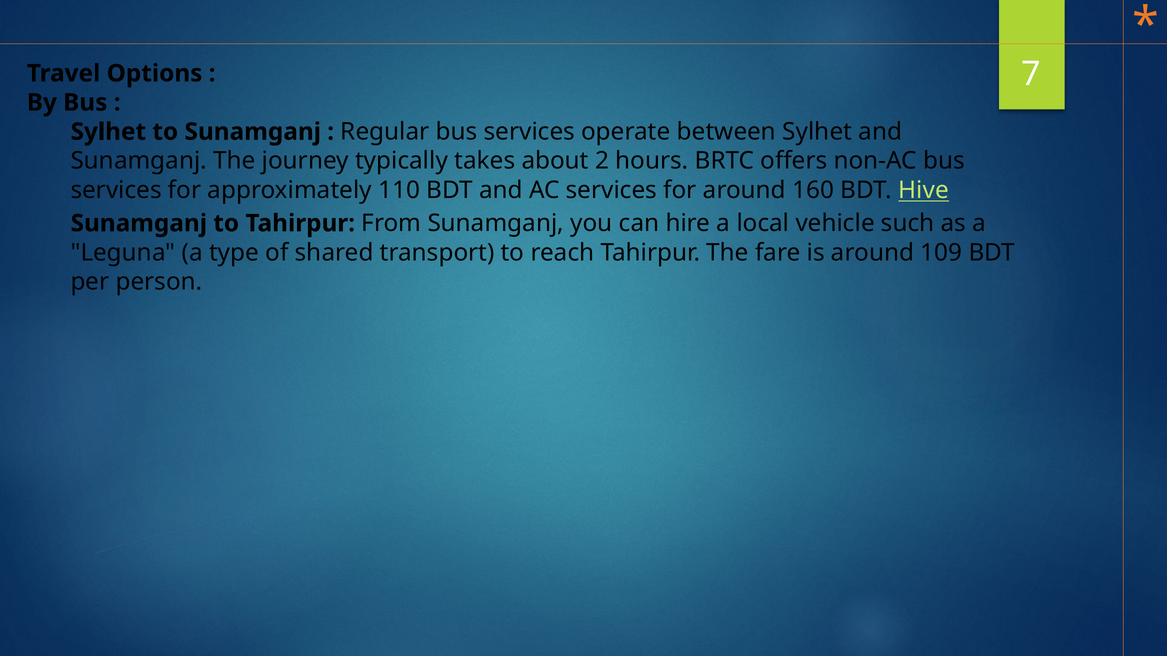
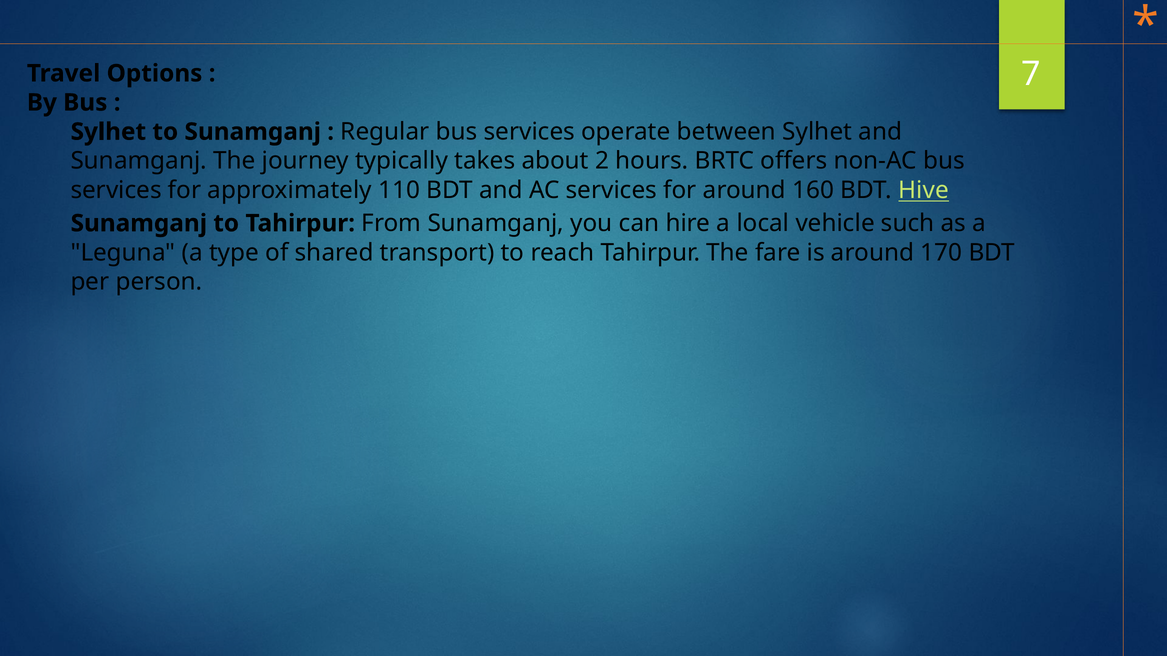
109: 109 -> 170
